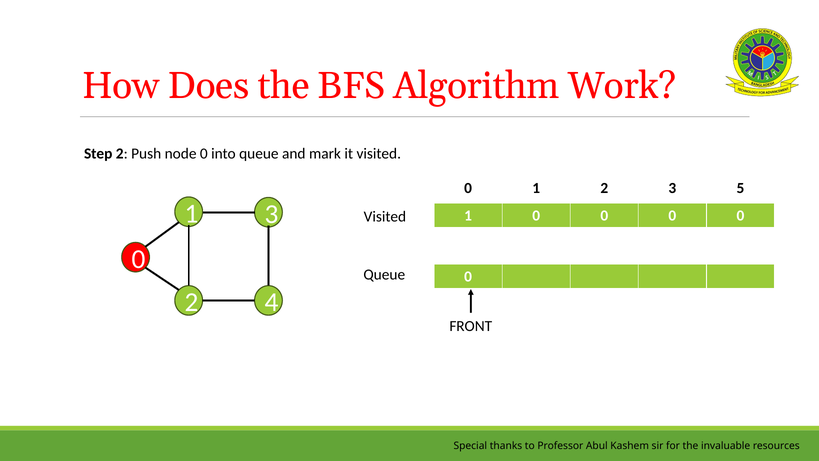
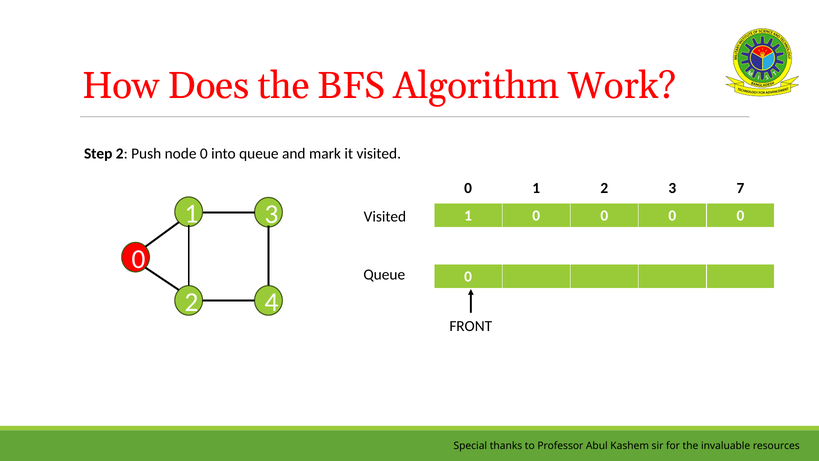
5: 5 -> 7
